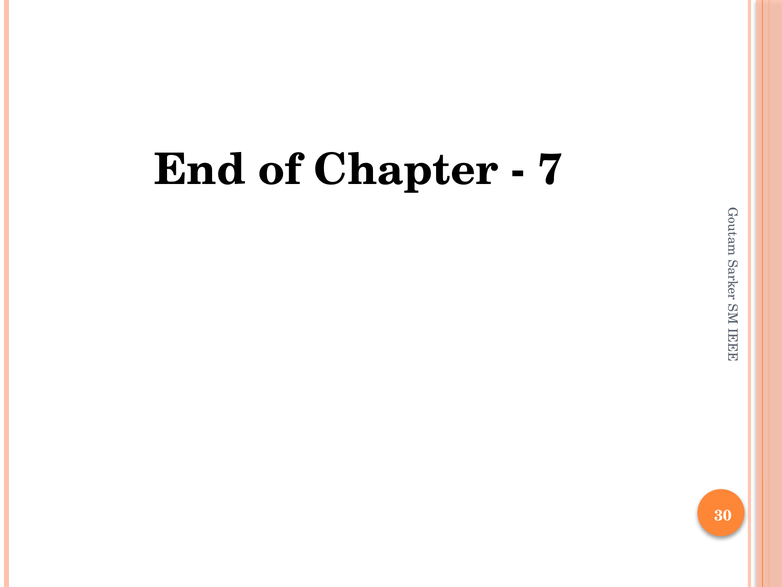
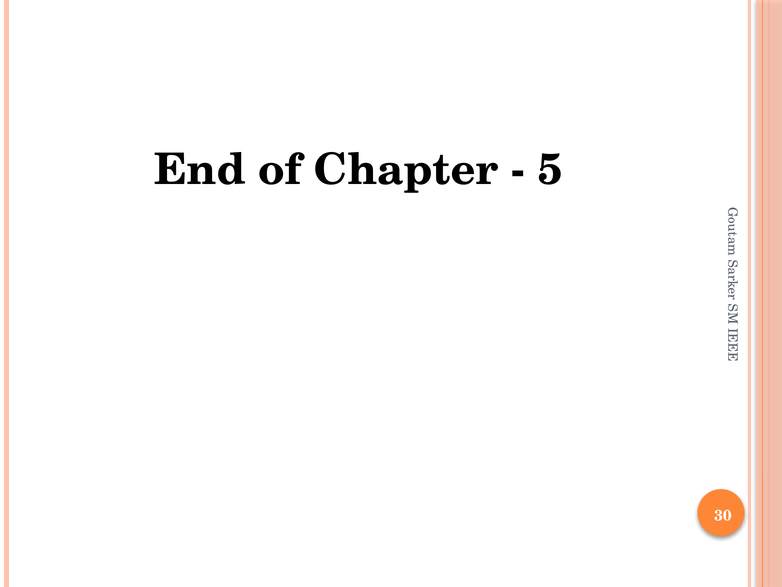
7: 7 -> 5
